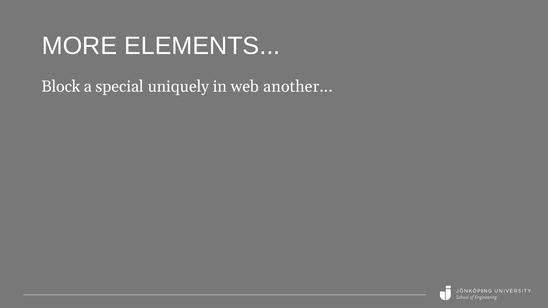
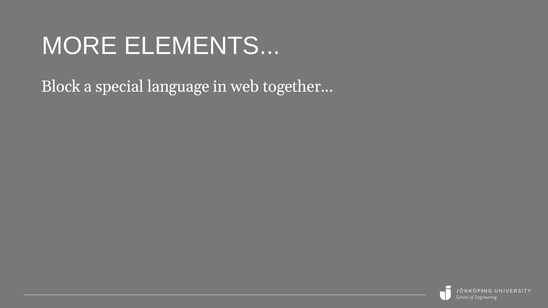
uniquely: uniquely -> language
another: another -> together
